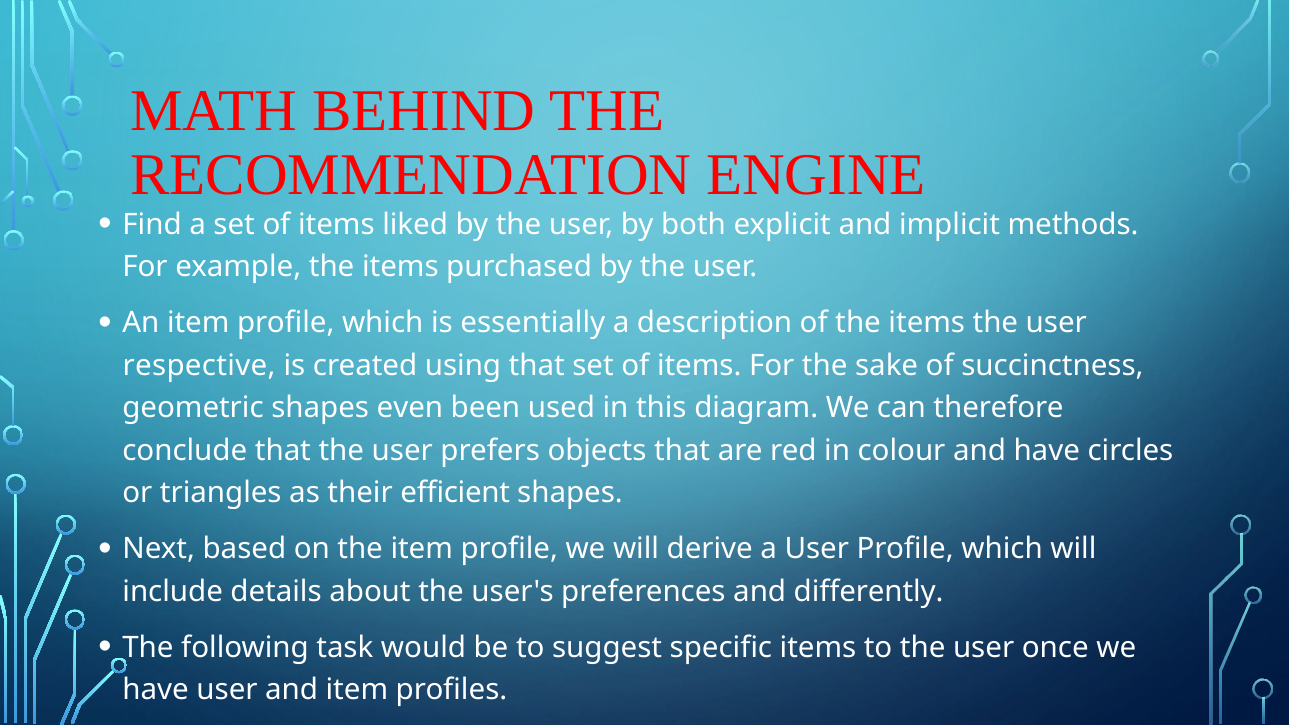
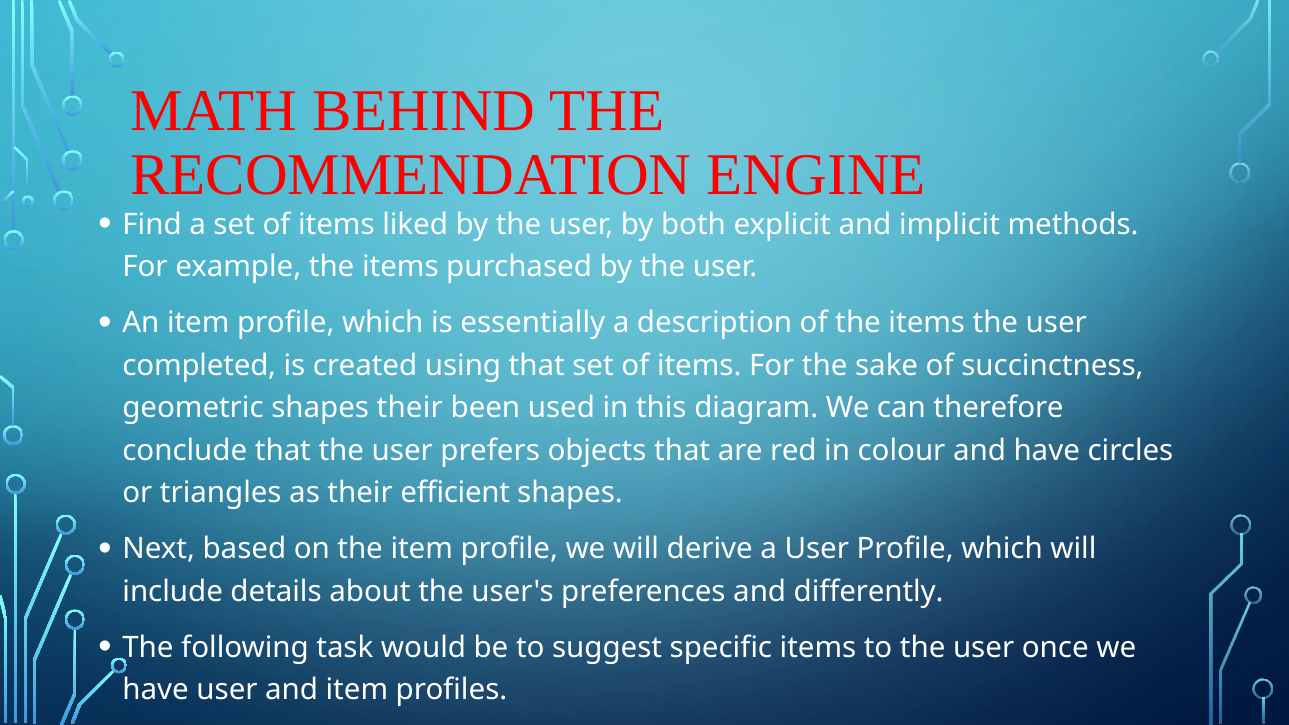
respective: respective -> completed
shapes even: even -> their
